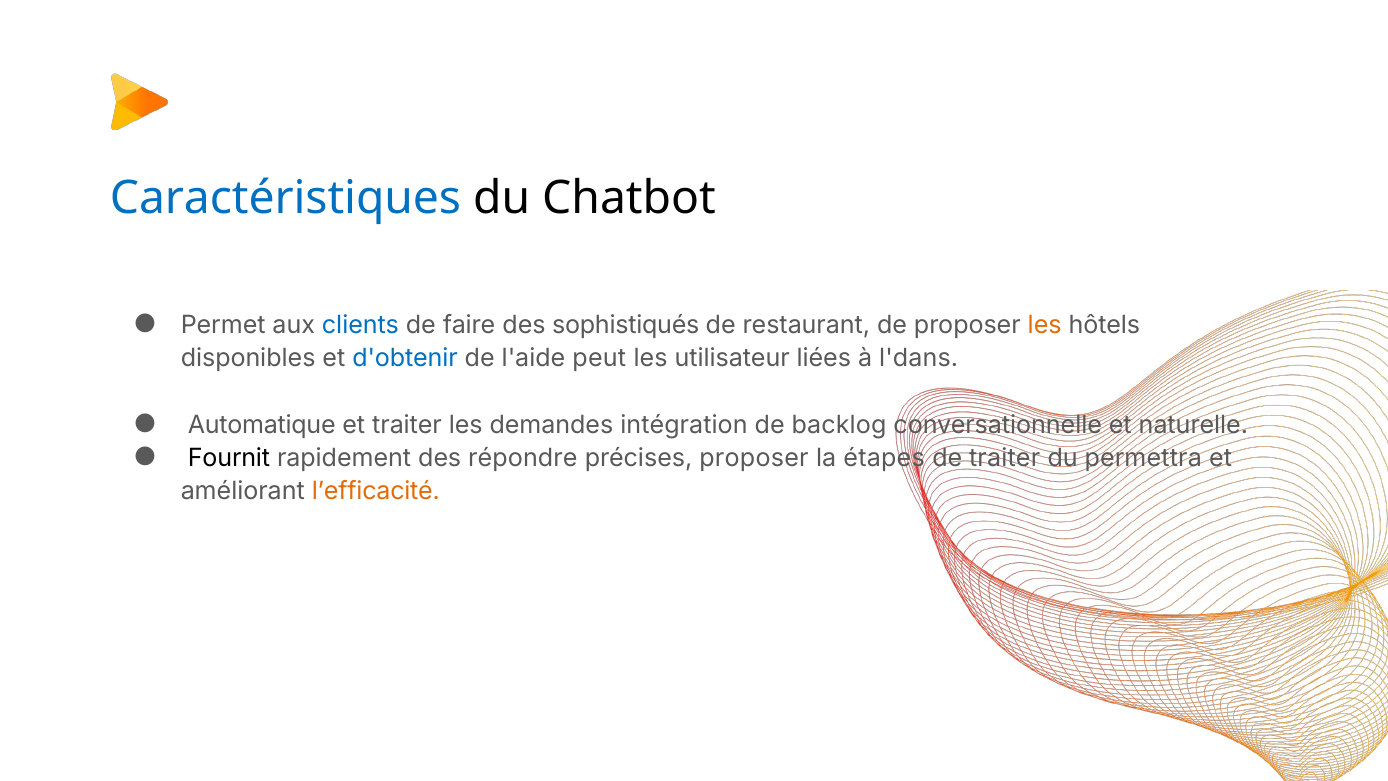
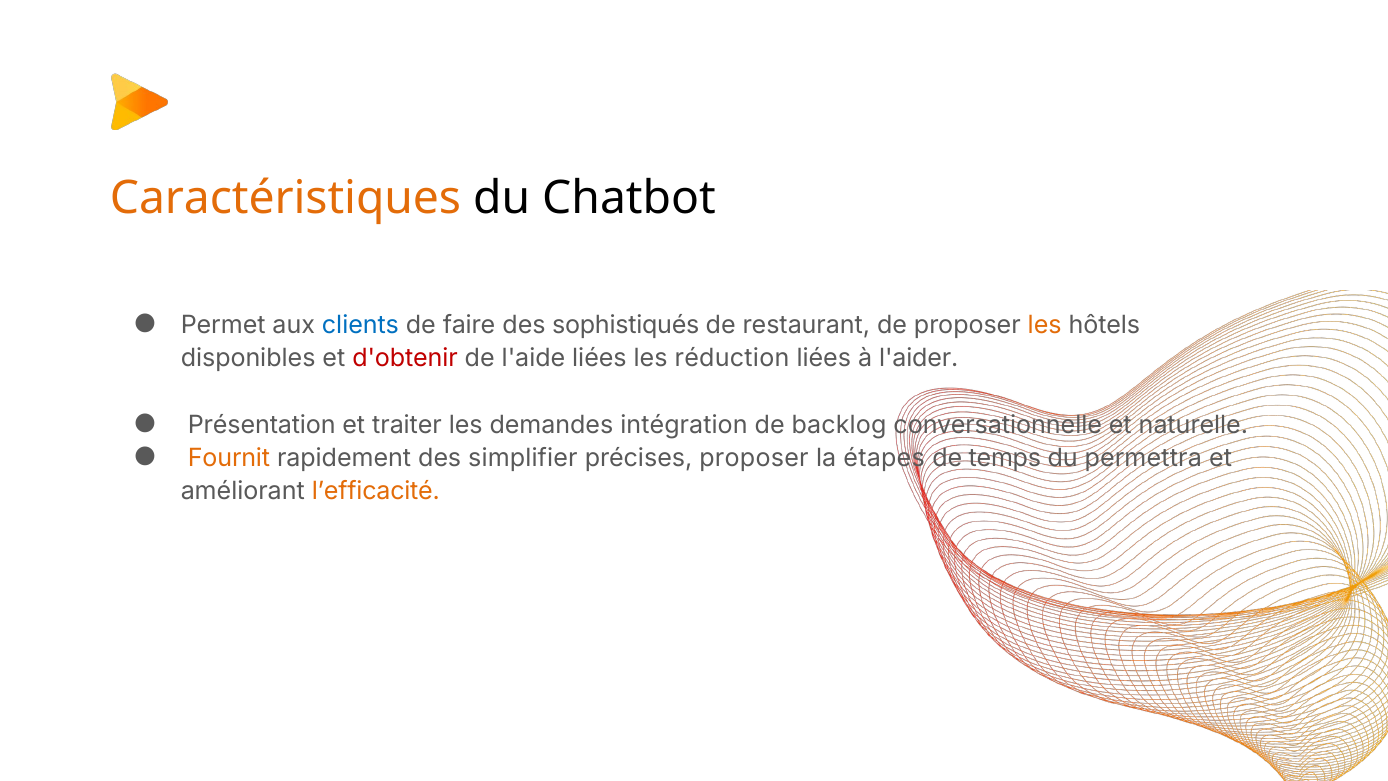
Caractéristiques colour: blue -> orange
d'obtenir colour: blue -> red
l'aide peut: peut -> liées
utilisateur: utilisateur -> réduction
l'dans: l'dans -> l'aider
Automatique: Automatique -> Présentation
Fournit colour: black -> orange
répondre: répondre -> simplifier
de traiter: traiter -> temps
